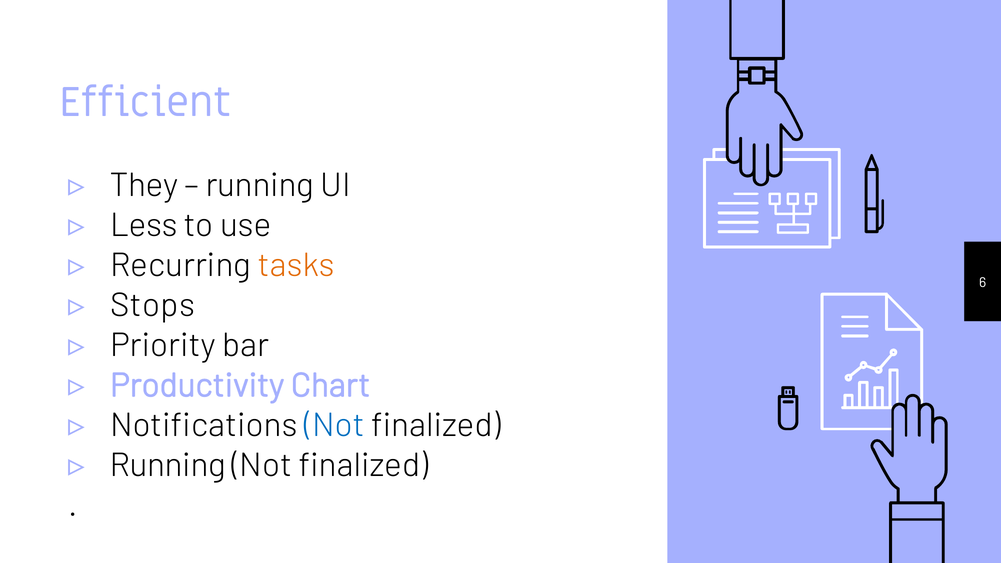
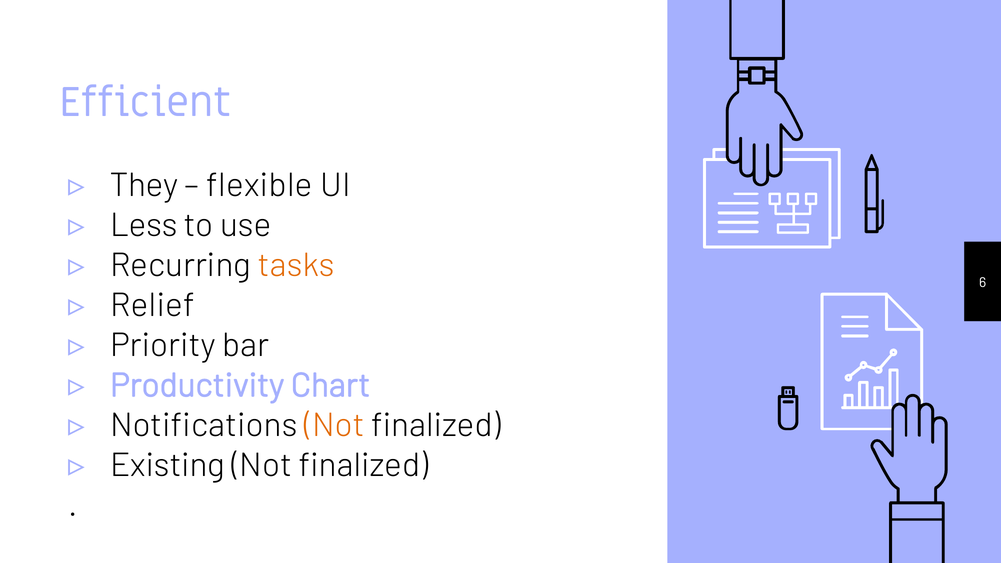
running at (260, 185): running -> flexible
Stops: Stops -> Relief
Not at (334, 425) colour: blue -> orange
Running at (168, 465): Running -> Existing
